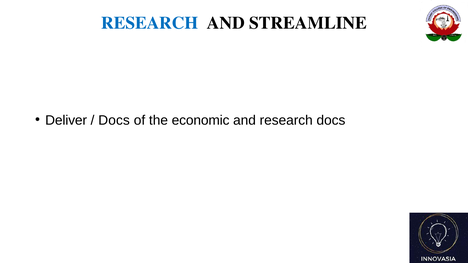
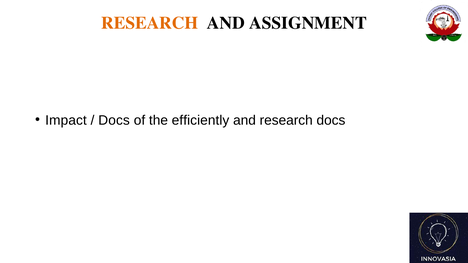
RESEARCH at (150, 23) colour: blue -> orange
STREAMLINE: STREAMLINE -> ASSIGNMENT
Deliver: Deliver -> Impact
economic: economic -> efficiently
